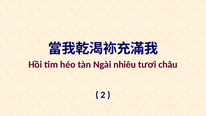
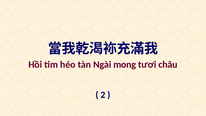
nhiêu: nhiêu -> mong
